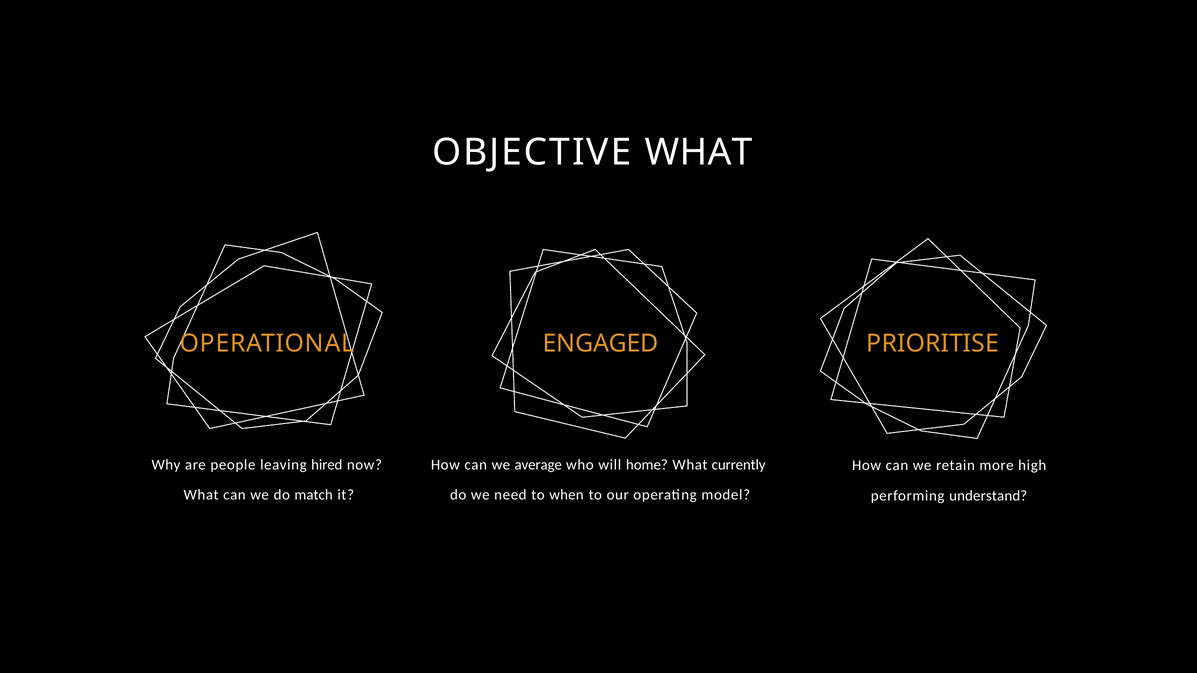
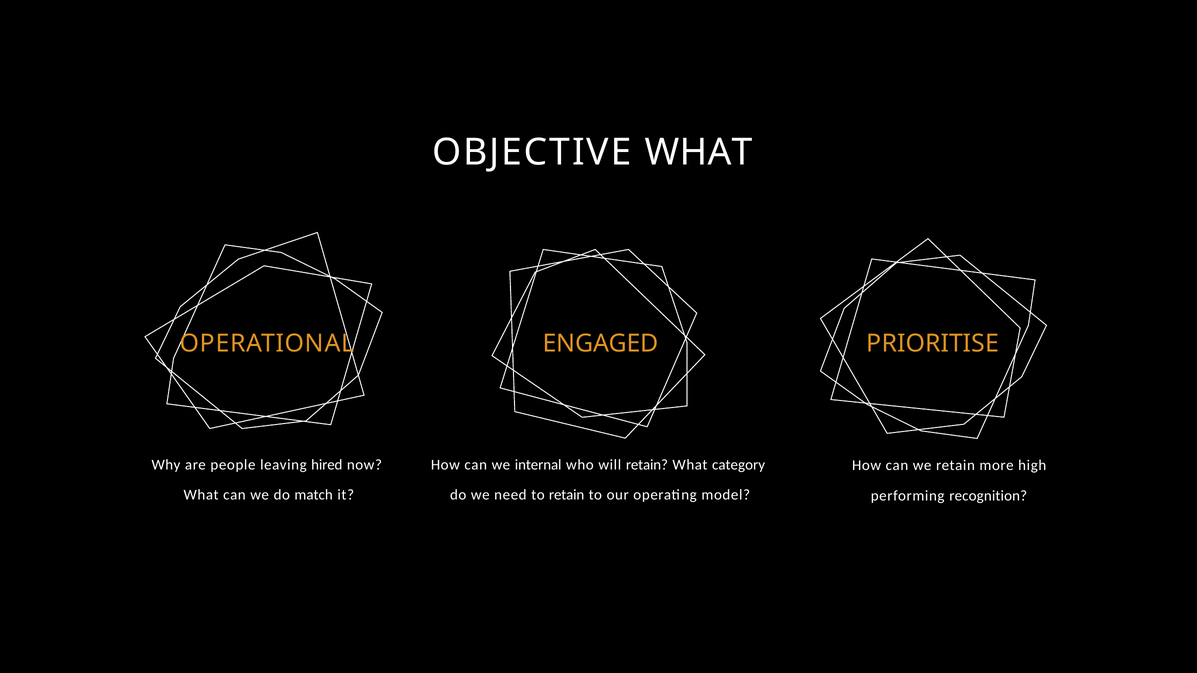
average: average -> internal
will home: home -> retain
currently: currently -> category
to when: when -> retain
understand: understand -> recognition
